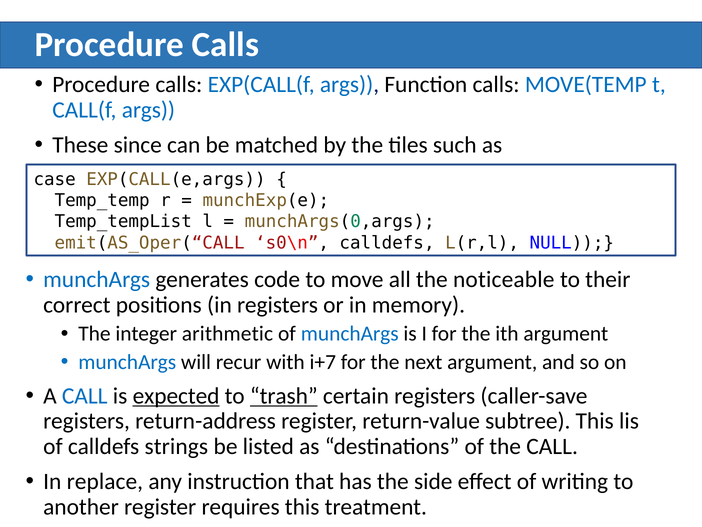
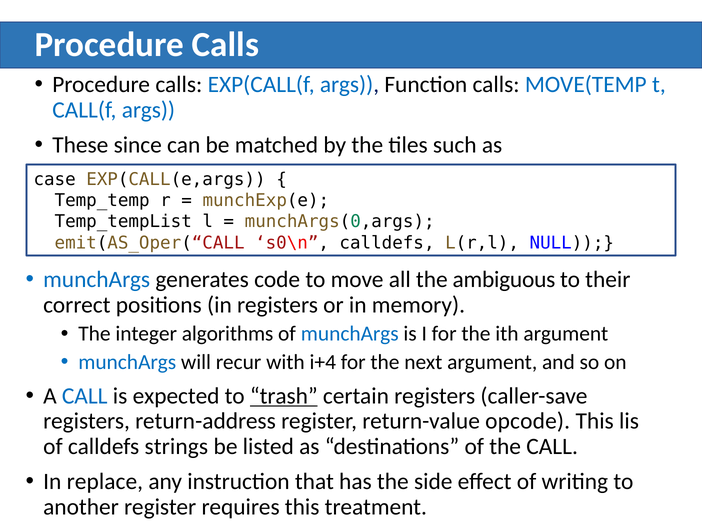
noticeable: noticeable -> ambiguous
arithmetic: arithmetic -> algorithms
i+7: i+7 -> i+4
expected underline: present -> none
subtree: subtree -> opcode
